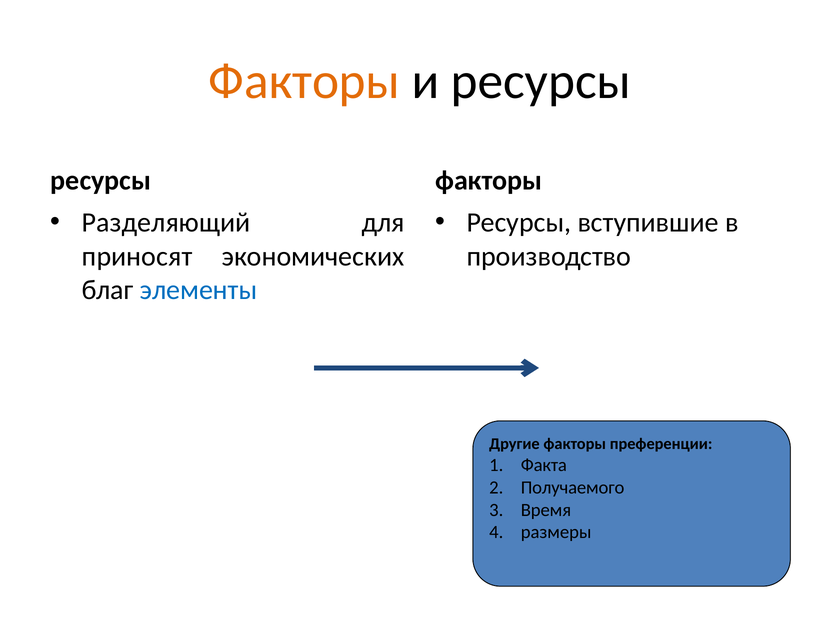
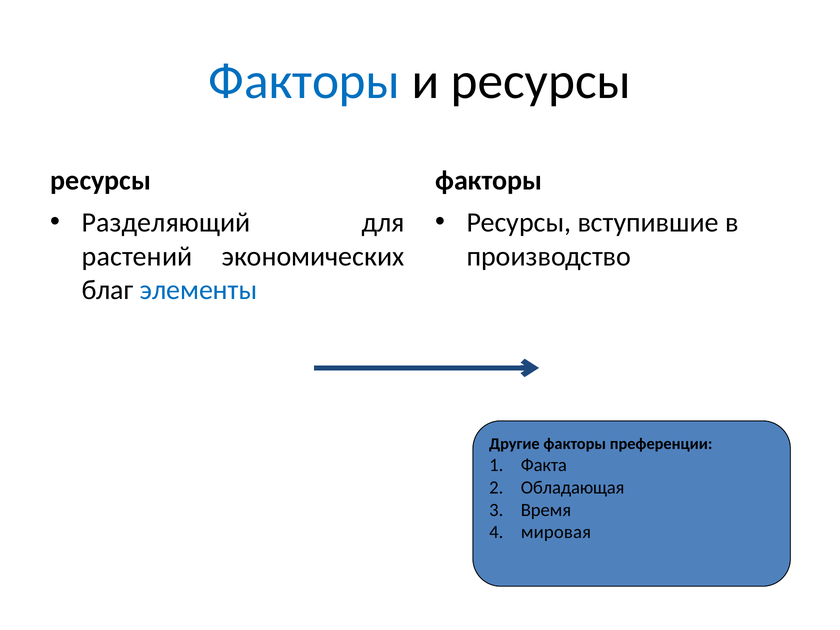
Факторы at (304, 81) colour: orange -> blue
приносят: приносят -> растений
Получаемого: Получаемого -> Обладающая
размеры: размеры -> мировая
